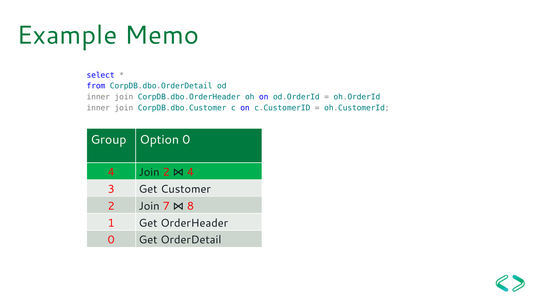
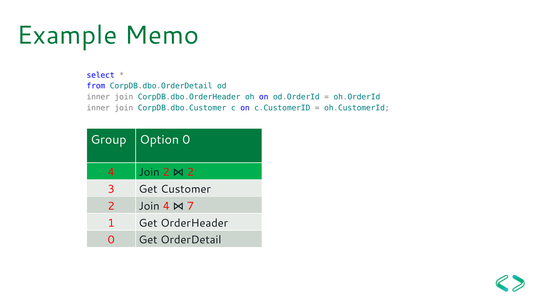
4 at (190, 172): 4 -> 2
Join 7: 7 -> 4
8: 8 -> 7
